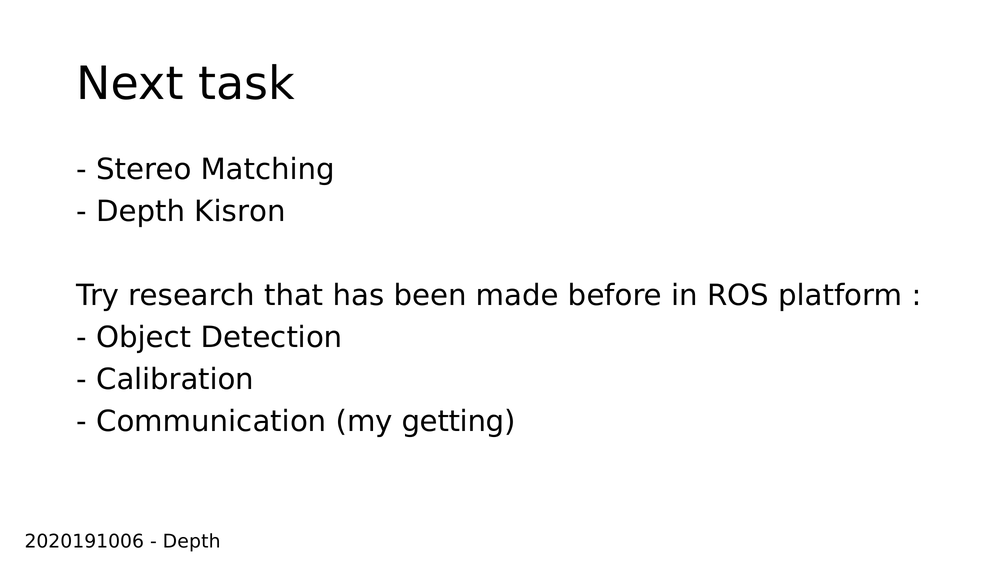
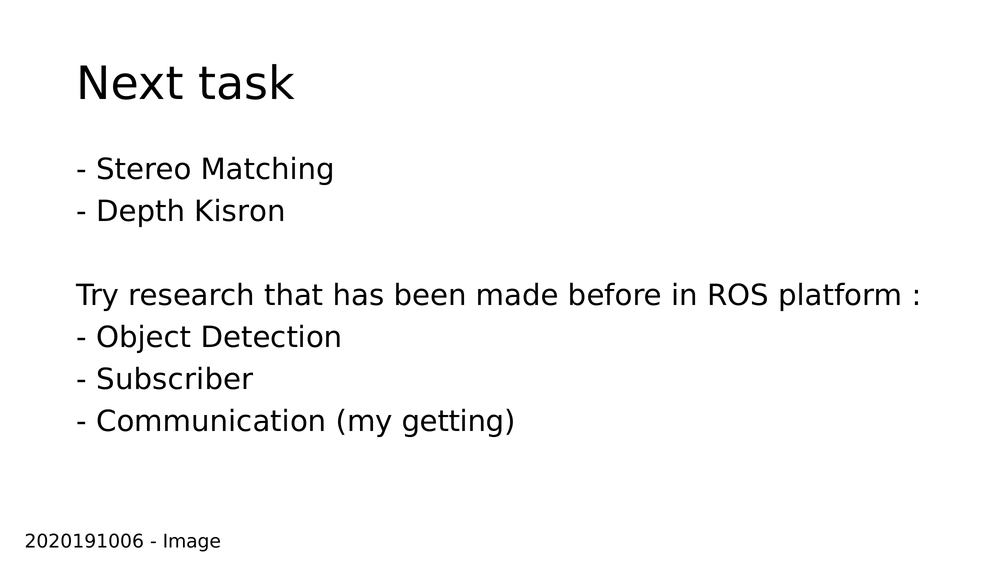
Calibration: Calibration -> Subscriber
Depth at (192, 542): Depth -> Image
